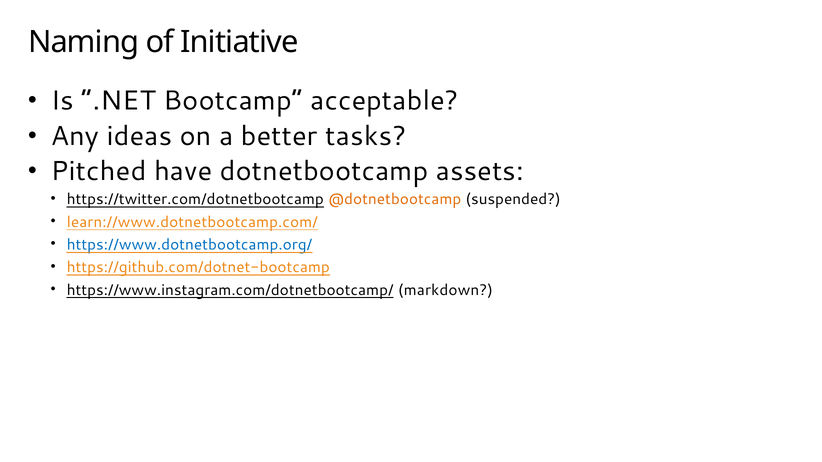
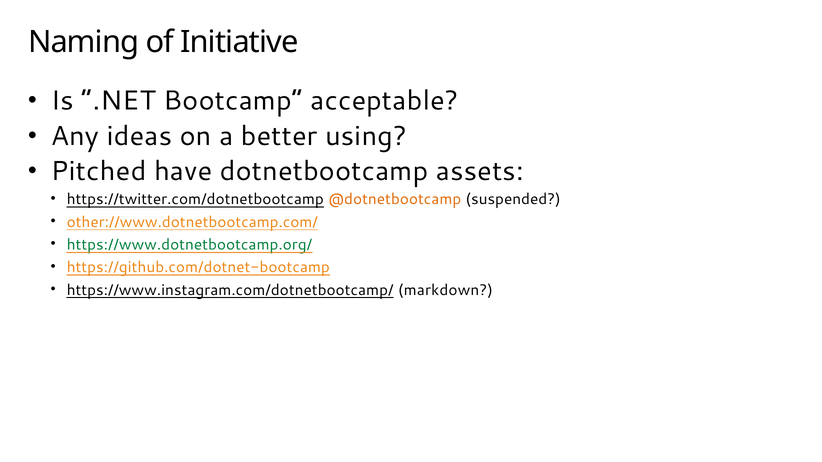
tasks: tasks -> using
learn://www.dotnetbootcamp.com/: learn://www.dotnetbootcamp.com/ -> other://www.dotnetbootcamp.com/
https://www.dotnetbootcamp.org/ colour: blue -> green
